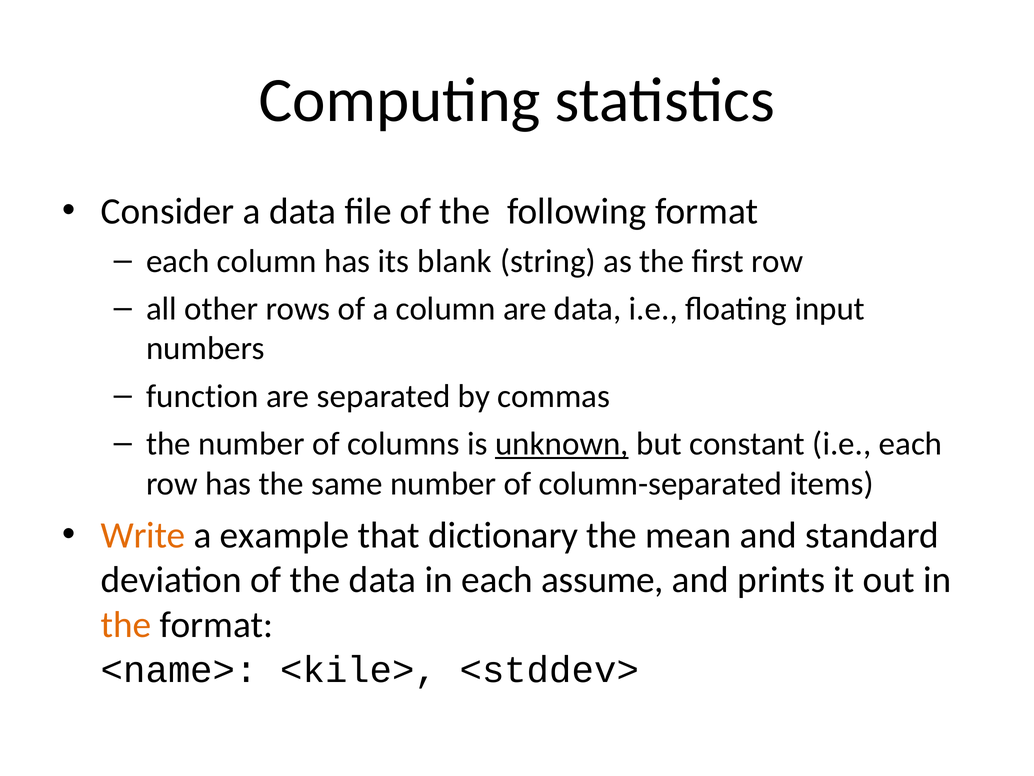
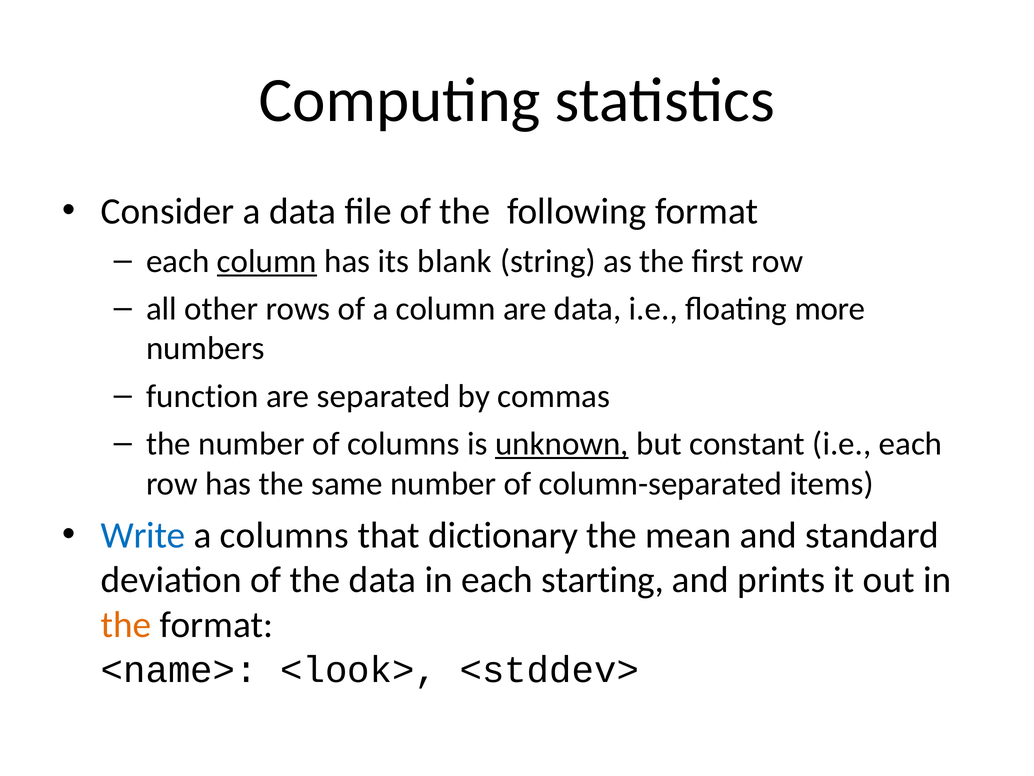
column at (267, 261) underline: none -> present
input: input -> more
Write colour: orange -> blue
a example: example -> columns
assume: assume -> starting
<kile>: <kile> -> <look>
